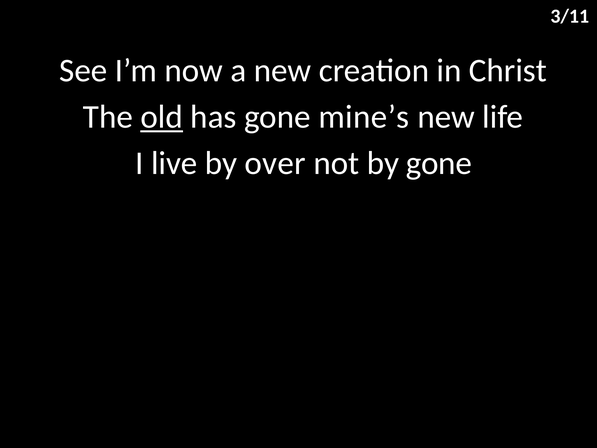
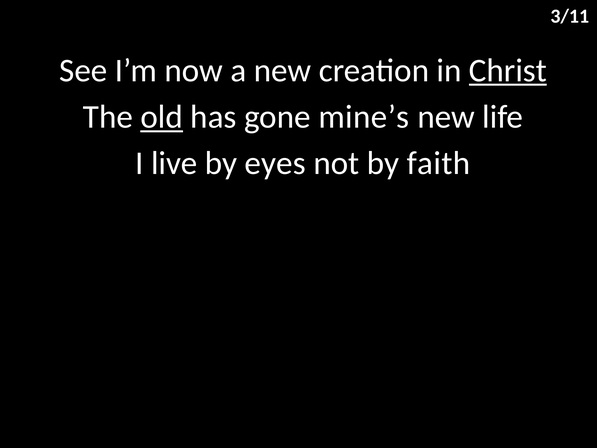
Christ underline: none -> present
over: over -> eyes
by gone: gone -> faith
